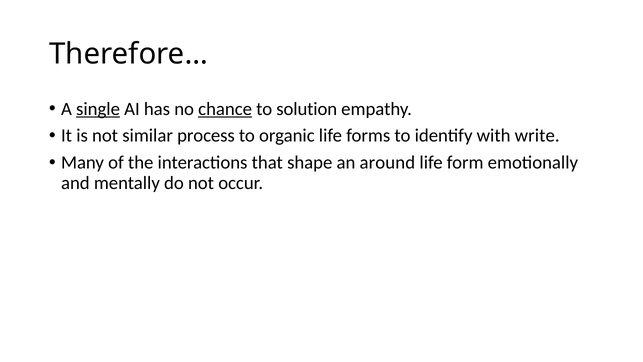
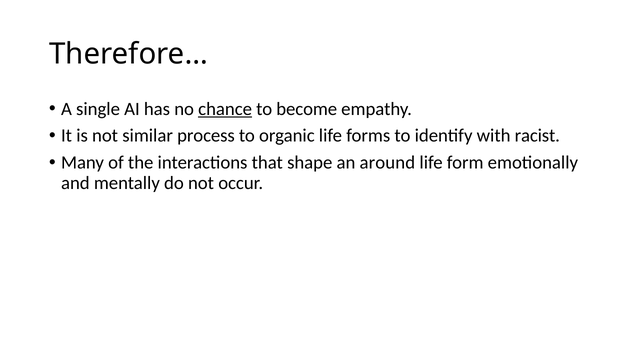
single underline: present -> none
solution: solution -> become
write: write -> racist
